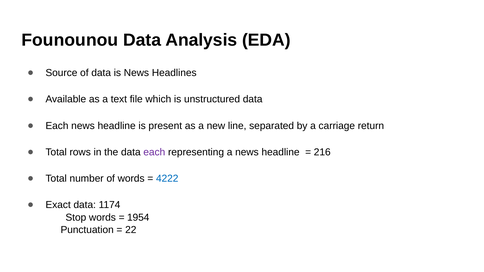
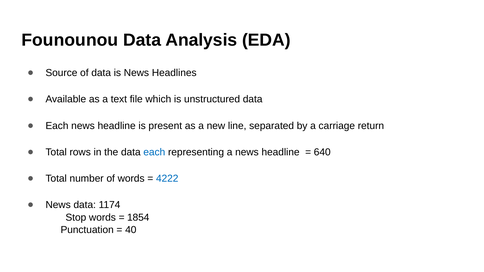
each at (154, 152) colour: purple -> blue
216: 216 -> 640
Exact at (58, 205): Exact -> News
1954: 1954 -> 1854
22: 22 -> 40
